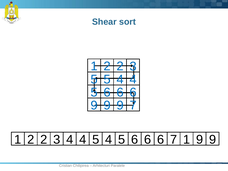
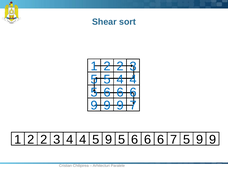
4 5 4: 4 -> 9
1 at (187, 140): 1 -> 5
